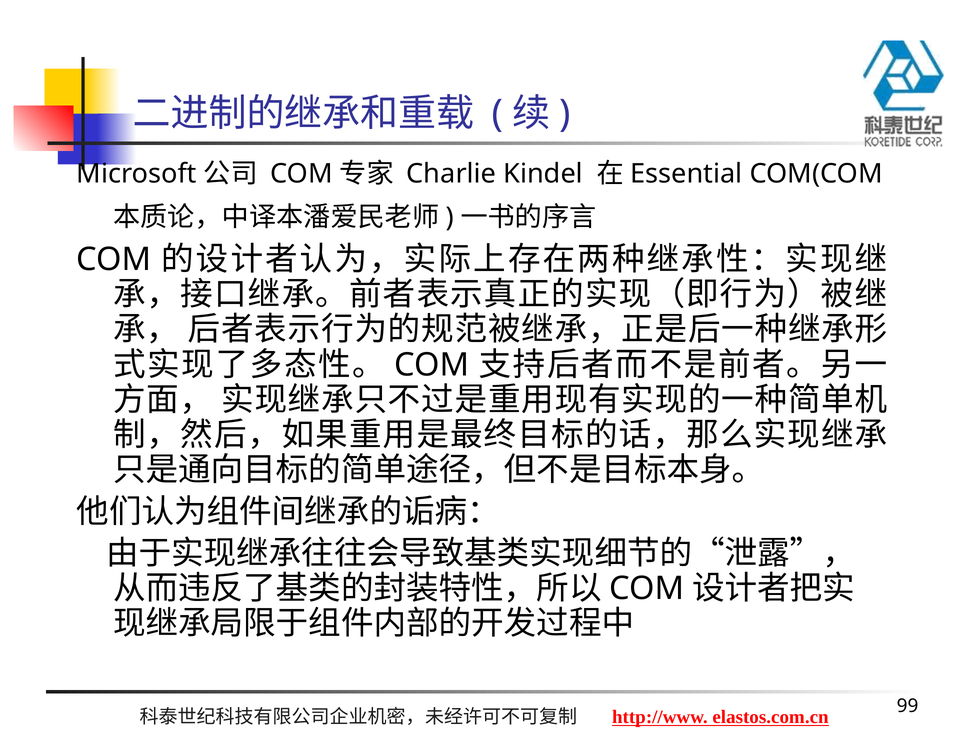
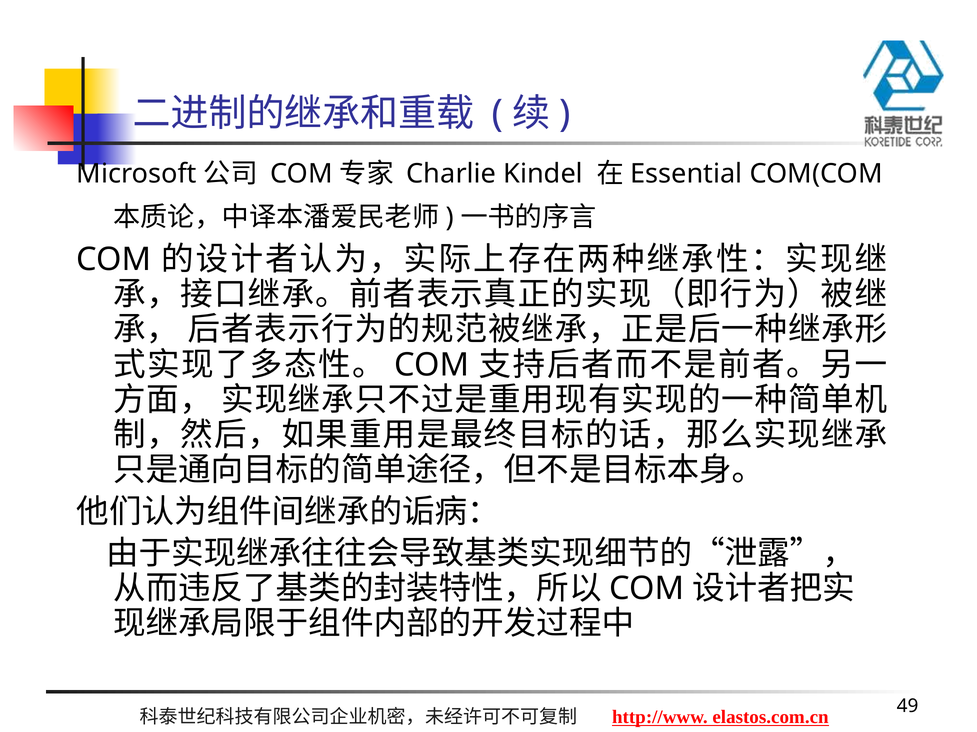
99: 99 -> 49
